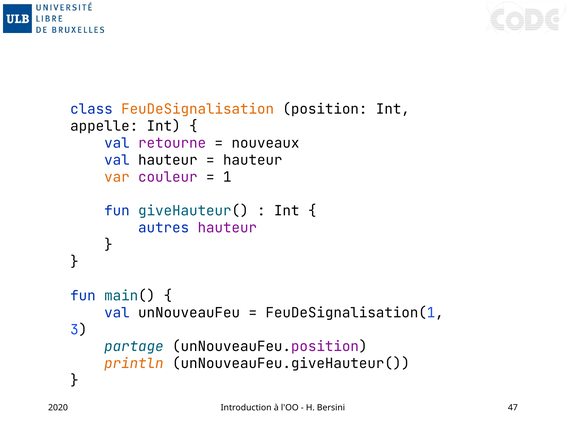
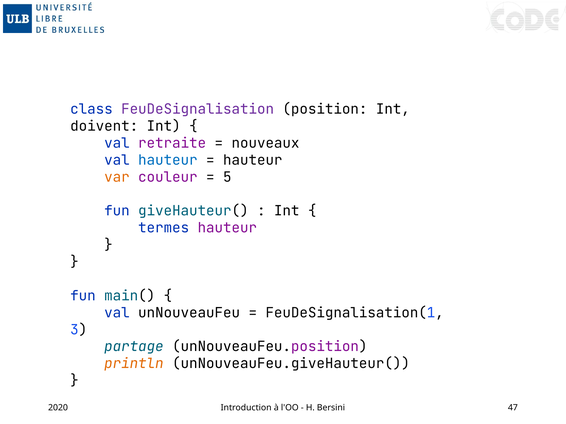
FeuDeSignalisation colour: orange -> purple
appelle: appelle -> doivent
retourne: retourne -> retraite
hauteur at (168, 160) colour: black -> blue
1: 1 -> 5
autres: autres -> termes
